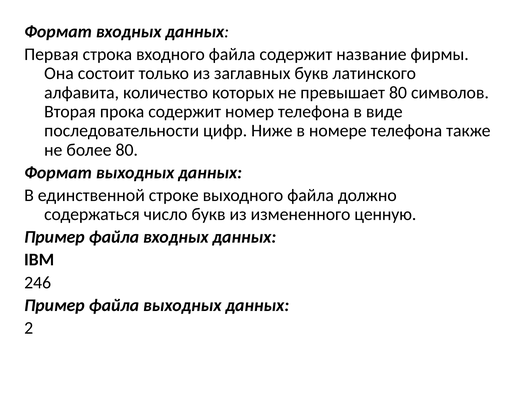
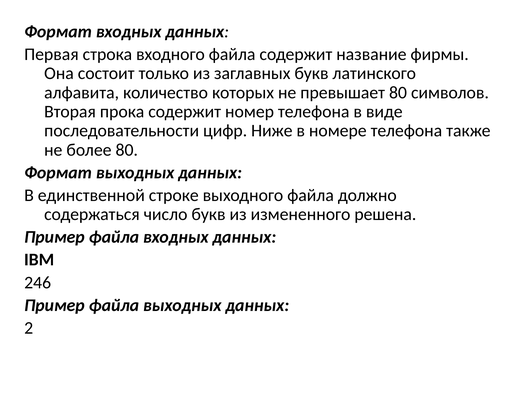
ценную: ценную -> решена
